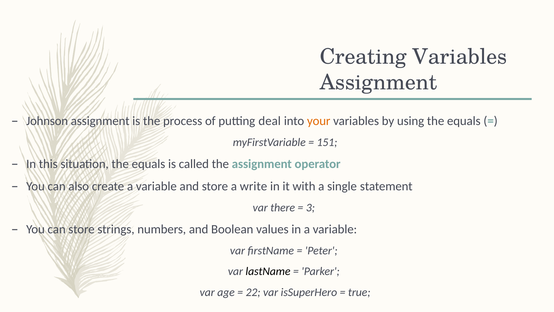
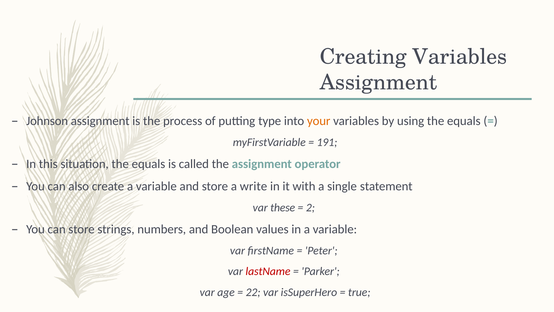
deal: deal -> type
151: 151 -> 191
there: there -> these
3: 3 -> 2
lastName colour: black -> red
